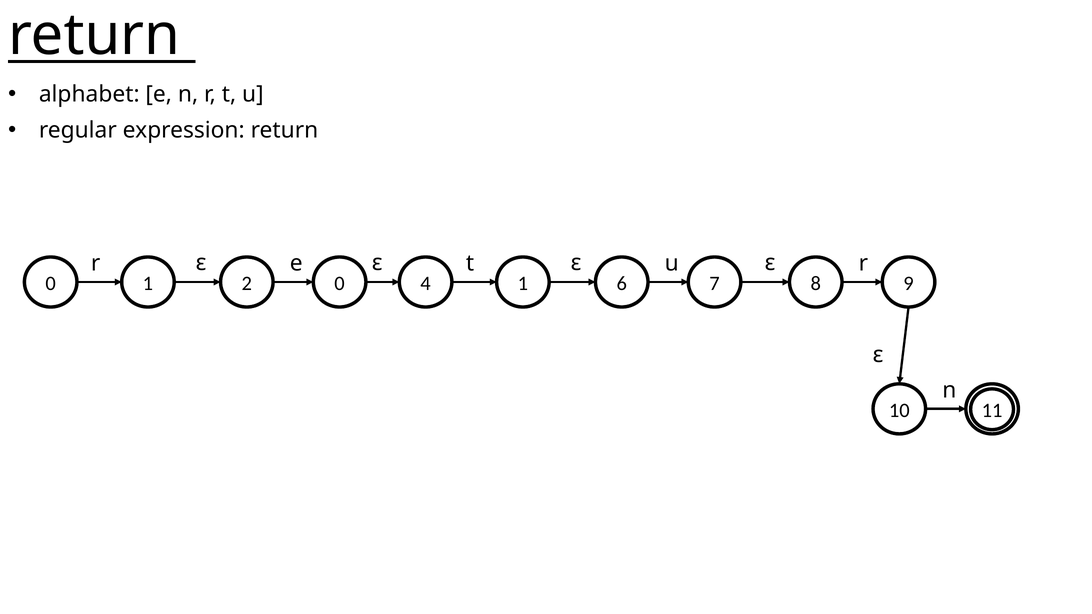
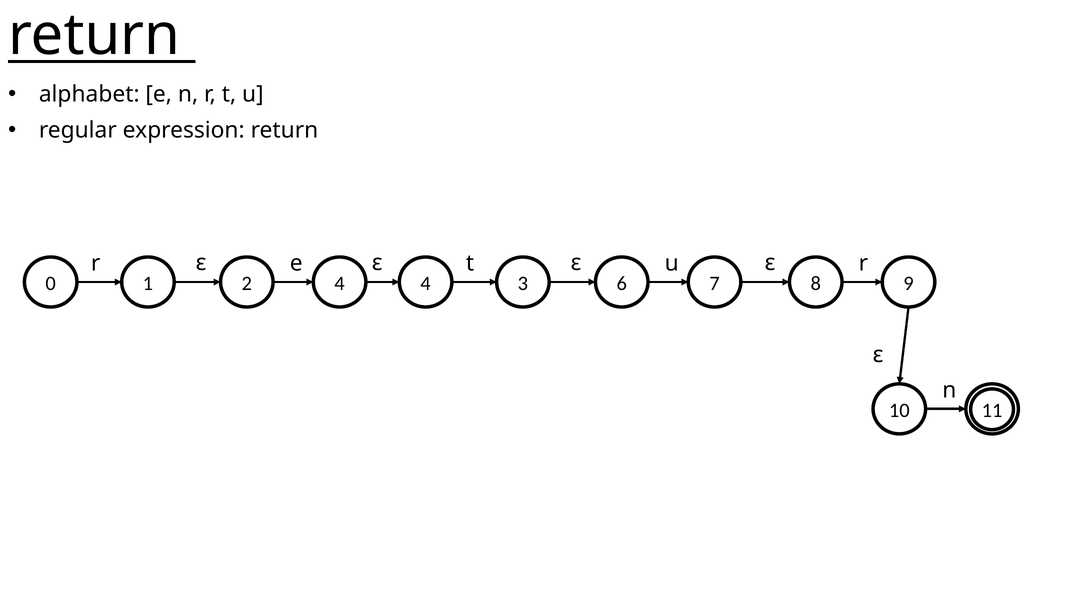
1 0: 0 -> 4
4 1: 1 -> 3
